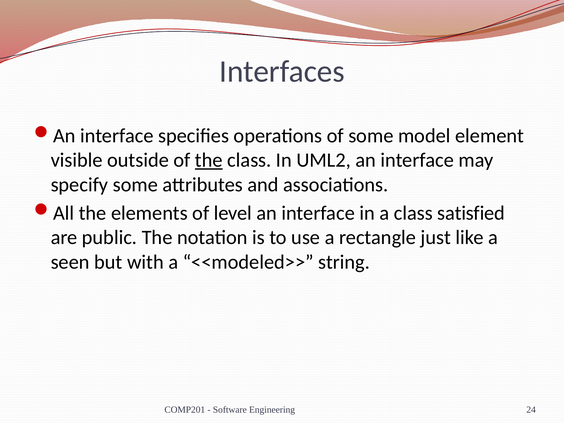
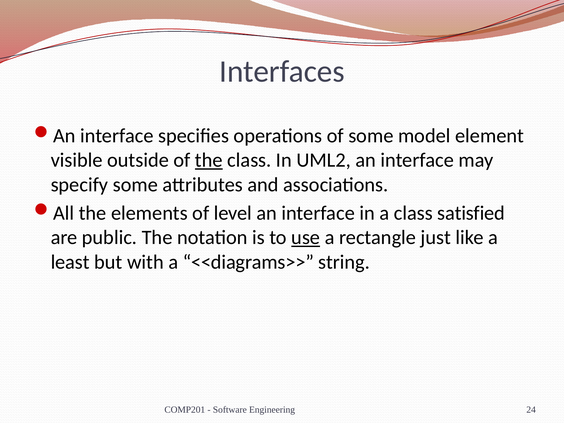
use underline: none -> present
seen: seen -> least
<<modeled>>: <<modeled>> -> <<diagrams>>
